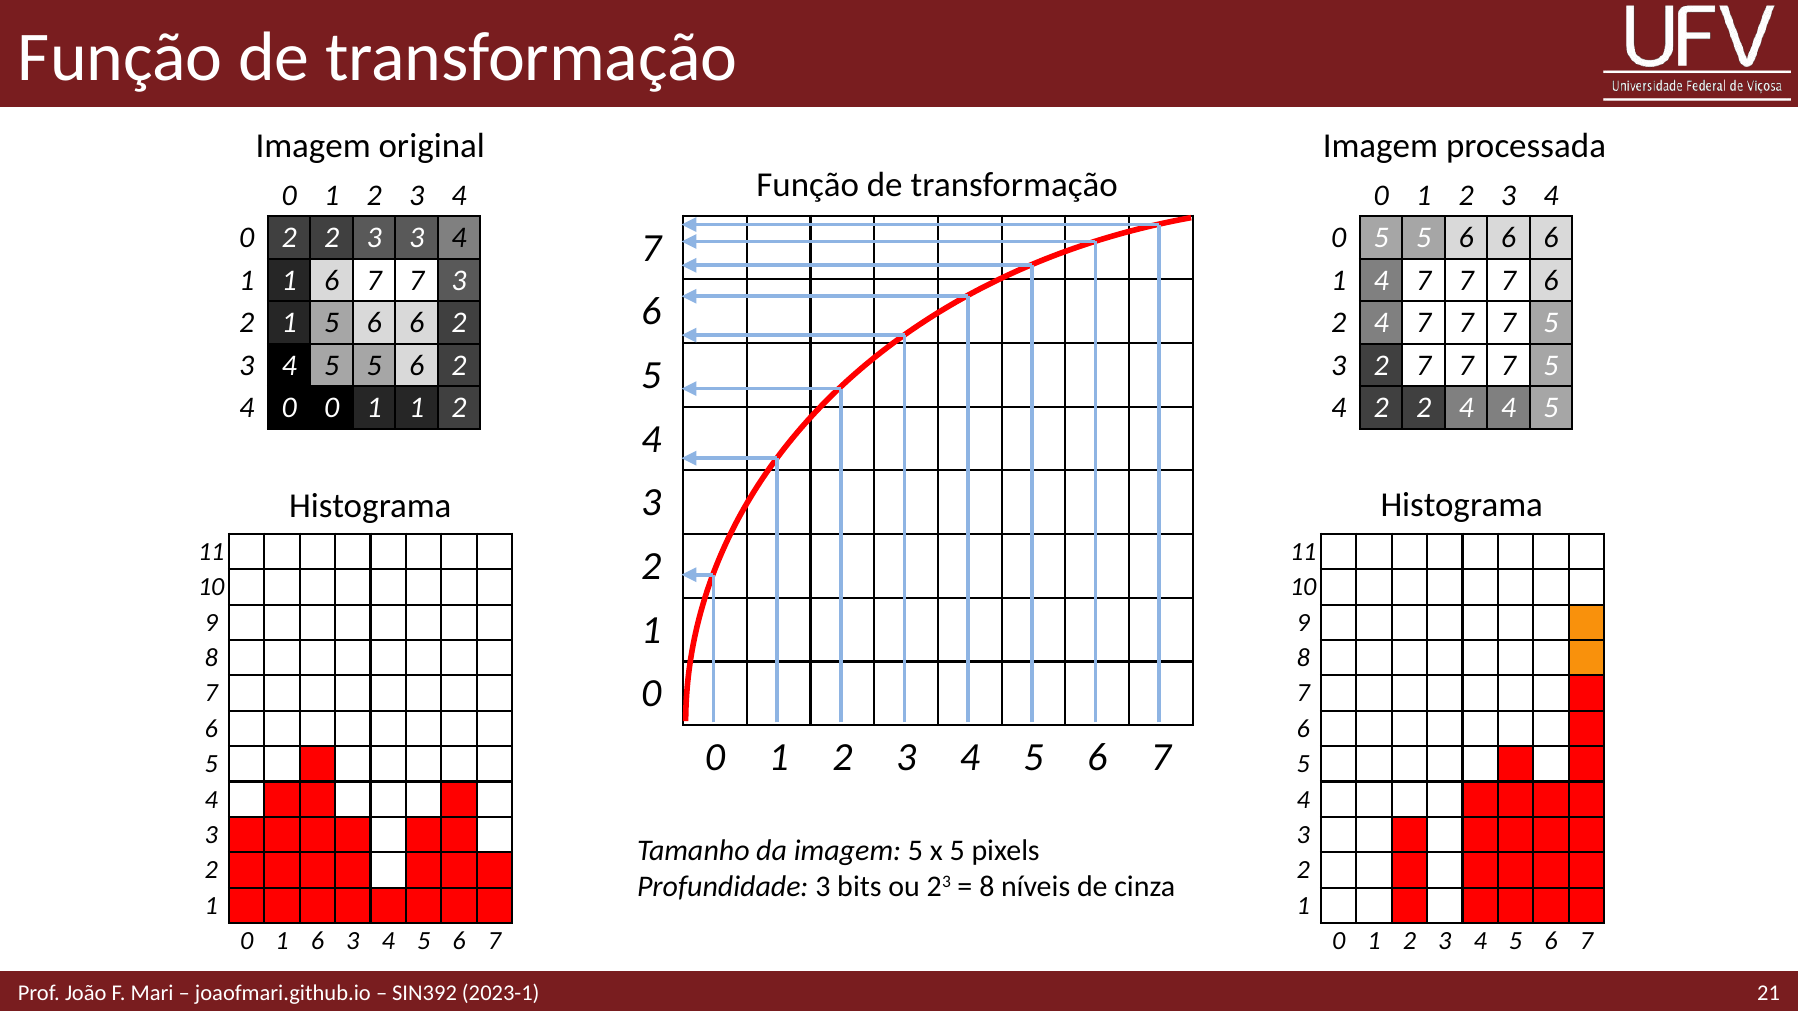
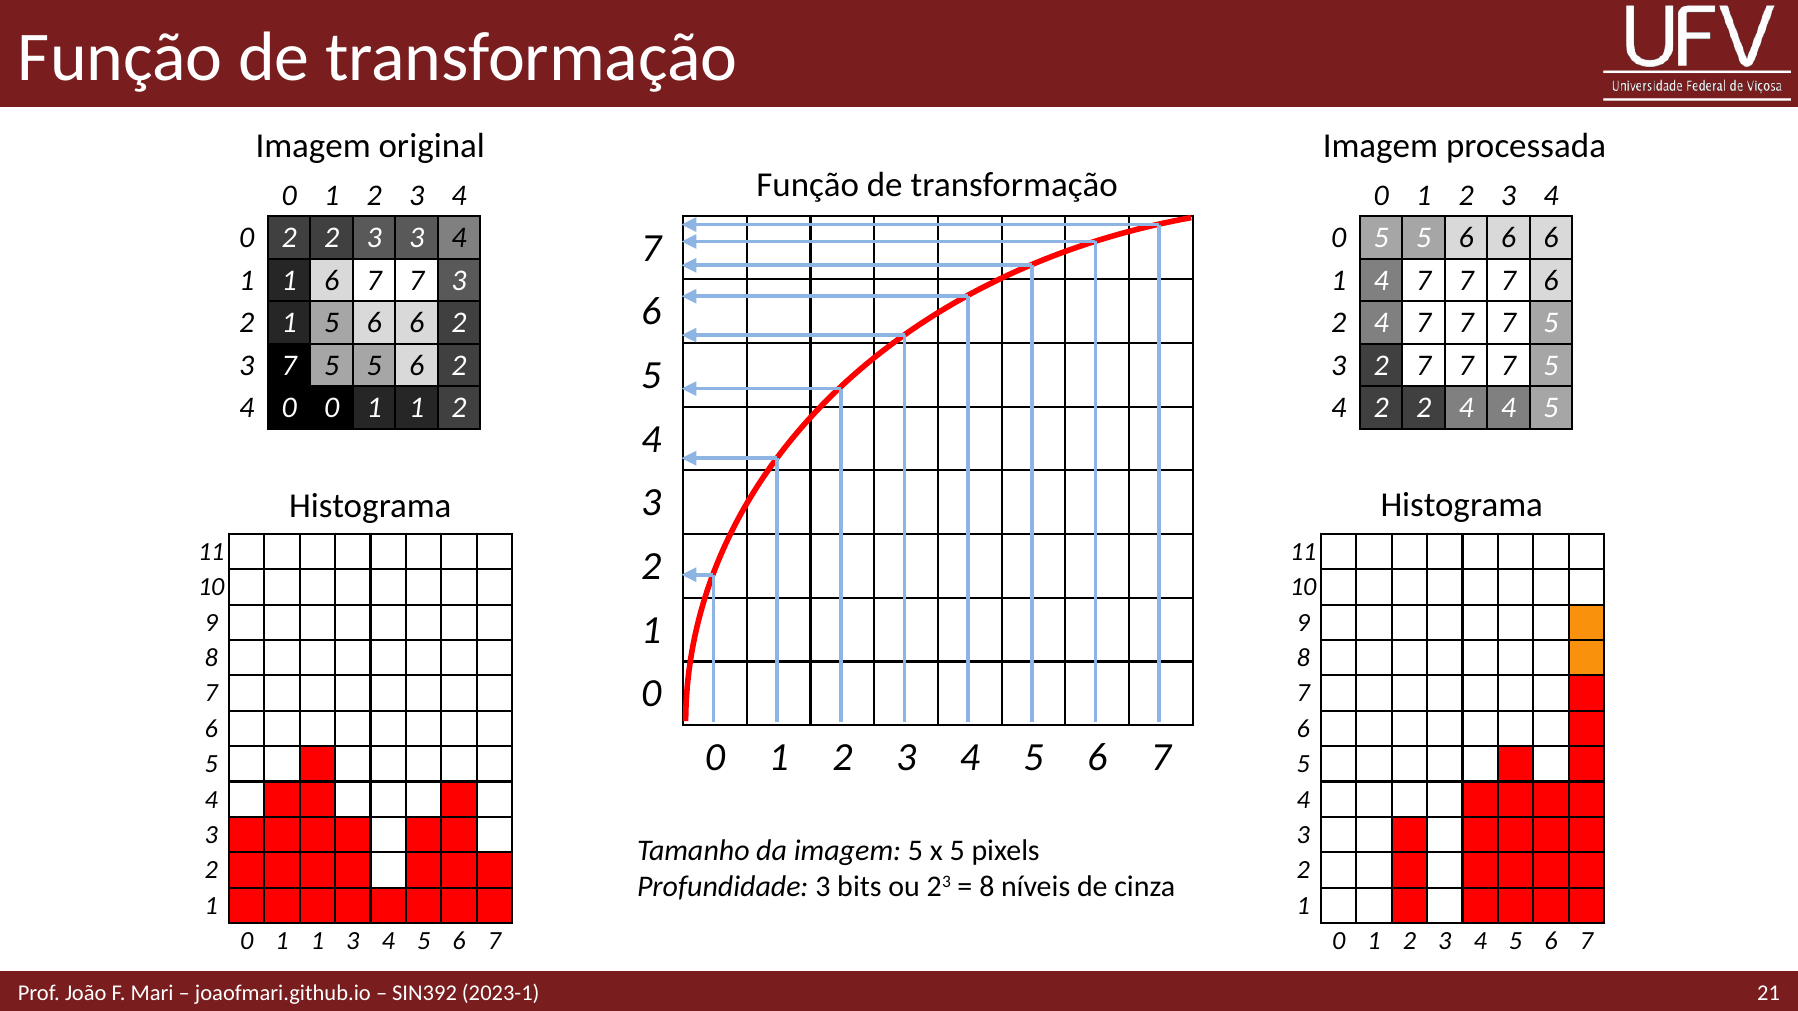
4 at (289, 365): 4 -> 7
6 at (317, 941): 6 -> 1
